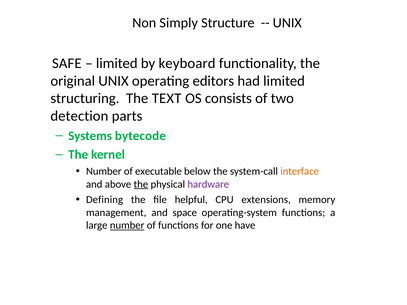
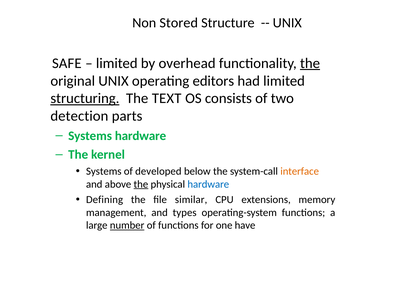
Simply: Simply -> Stored
keyboard: keyboard -> overhead
the at (310, 63) underline: none -> present
structuring underline: none -> present
Systems bytecode: bytecode -> hardware
Number at (104, 171): Number -> Systems
executable: executable -> developed
hardware at (208, 184) colour: purple -> blue
helpful: helpful -> similar
space: space -> types
